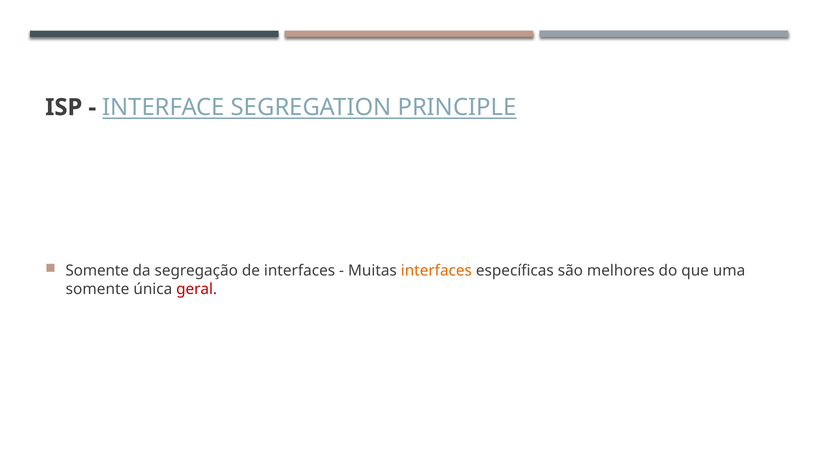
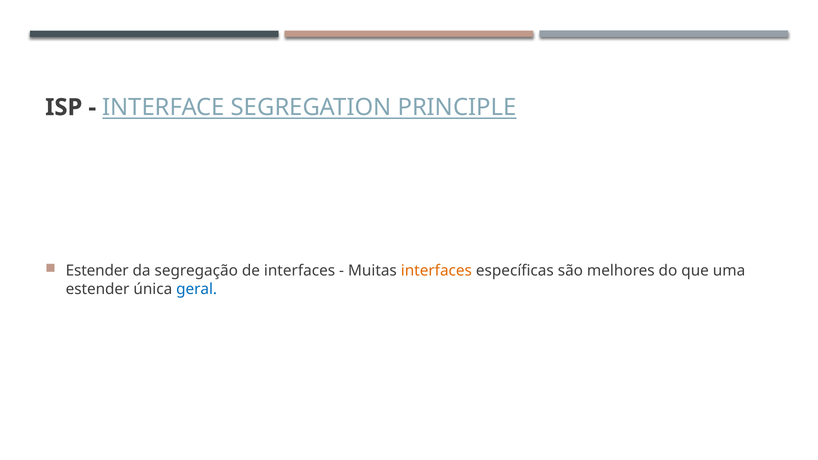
Somente at (97, 271): Somente -> Estender
somente at (97, 289): somente -> estender
geral colour: red -> blue
